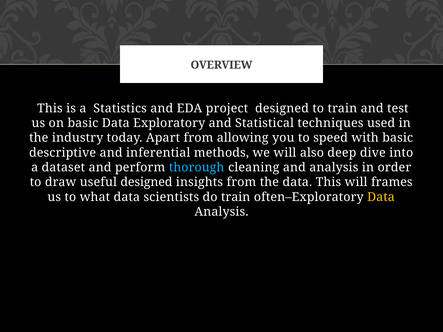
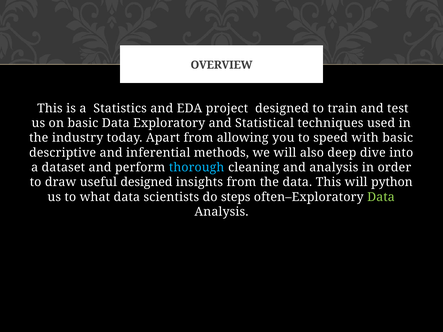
frames: frames -> python
do train: train -> steps
Data at (381, 197) colour: yellow -> light green
